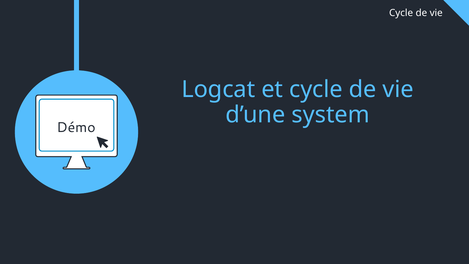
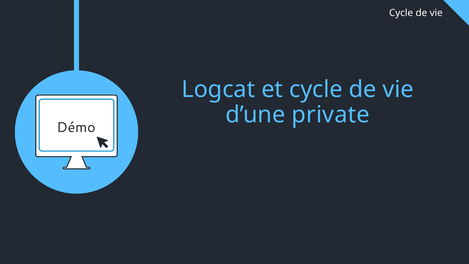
system: system -> private
